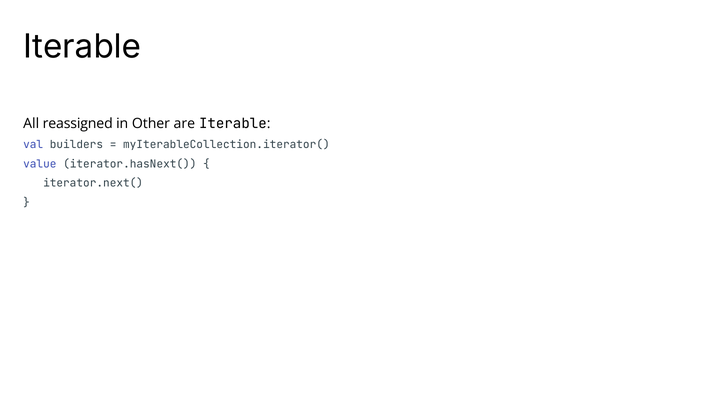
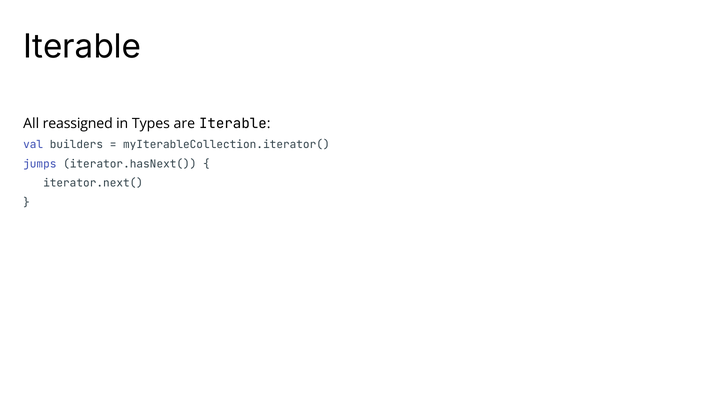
Other: Other -> Types
value: value -> jumps
